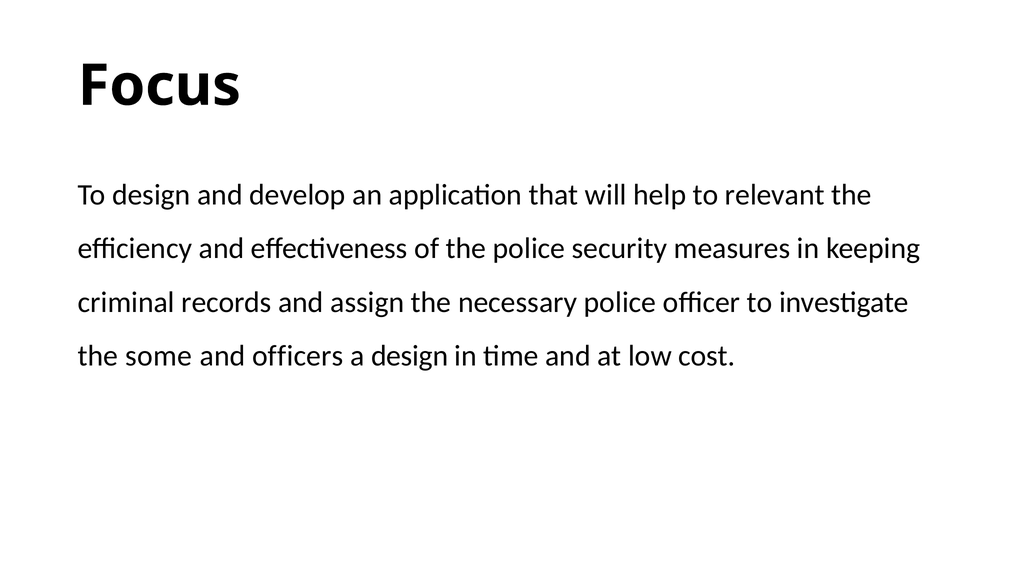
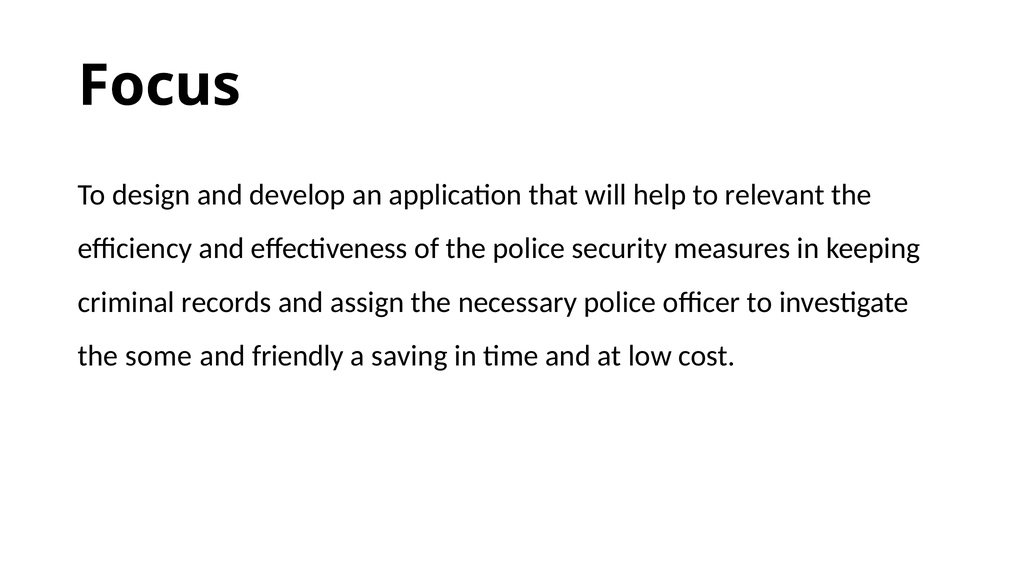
officers: officers -> friendly
a design: design -> saving
